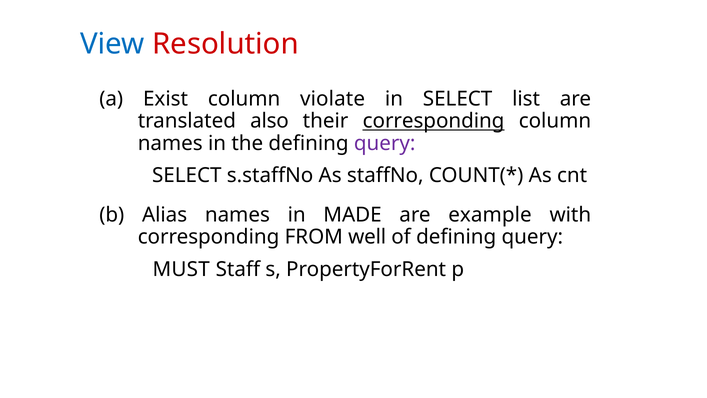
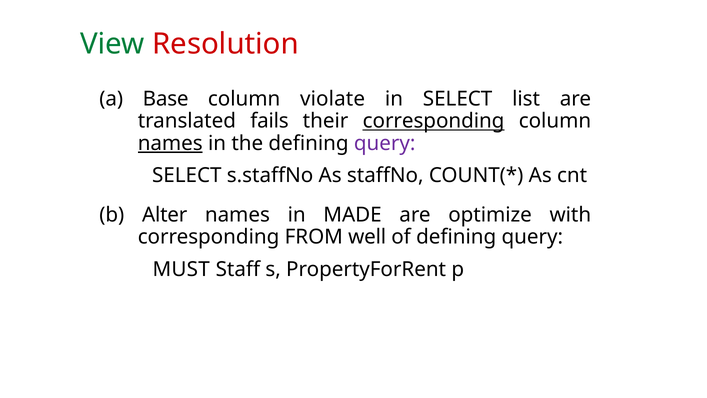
View colour: blue -> green
Exist: Exist -> Base
also: also -> fails
names at (170, 143) underline: none -> present
Alias: Alias -> Alter
example: example -> optimize
